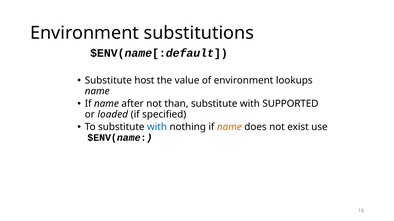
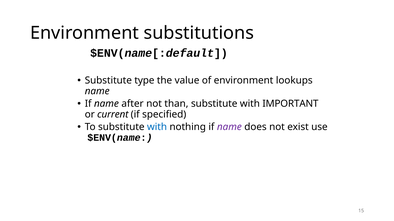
host: host -> type
SUPPORTED: SUPPORTED -> IMPORTANT
loaded: loaded -> current
name at (229, 127) colour: orange -> purple
